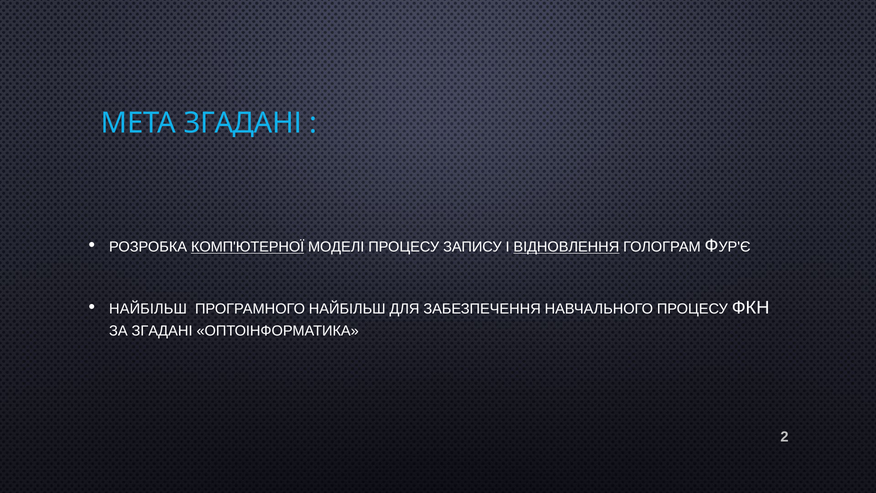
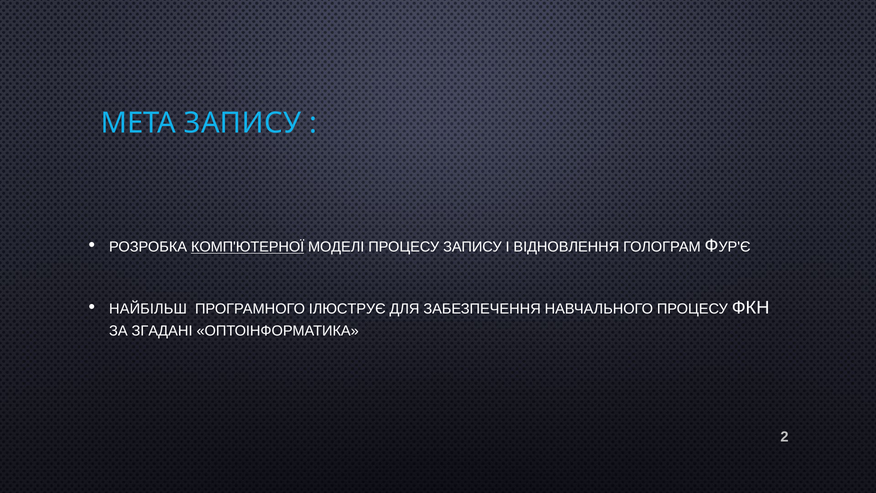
МЕТА ЗГАДАНІ: ЗГАДАНІ -> ЗАПИСУ
ВІДНОВЛЕННЯ underline: present -> none
ПРОГРАМНОГО НАЙБІЛЬШ: НАЙБІЛЬШ -> ІЛЮСТРУЄ
